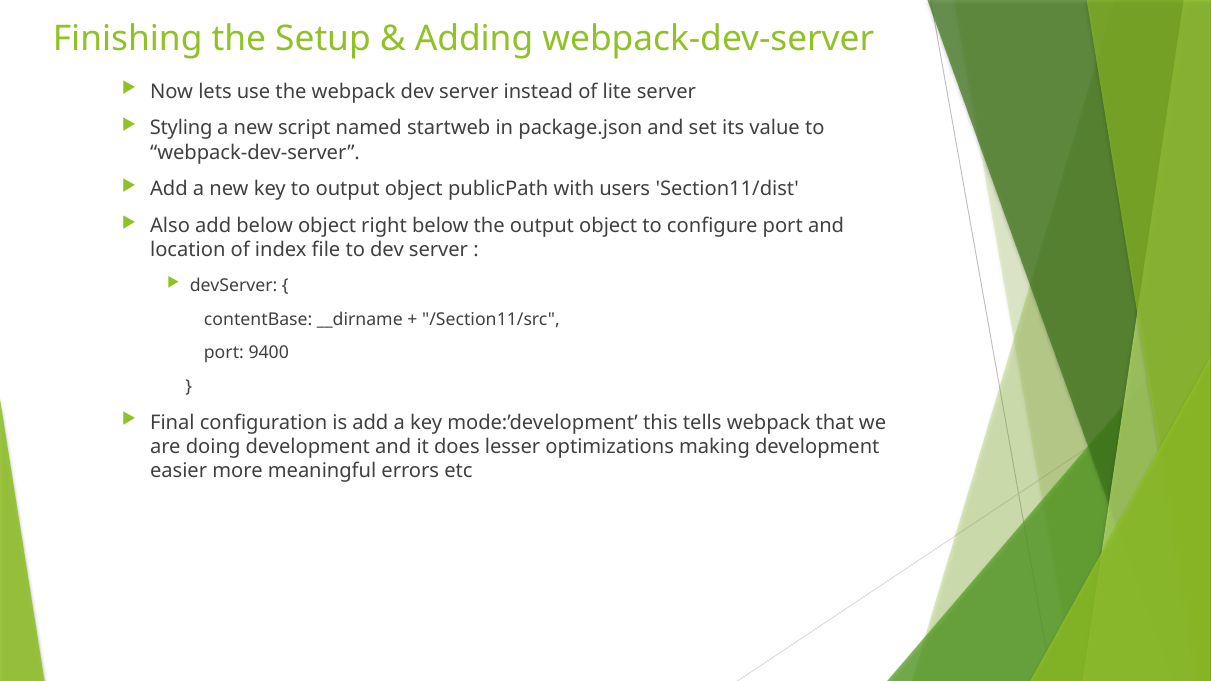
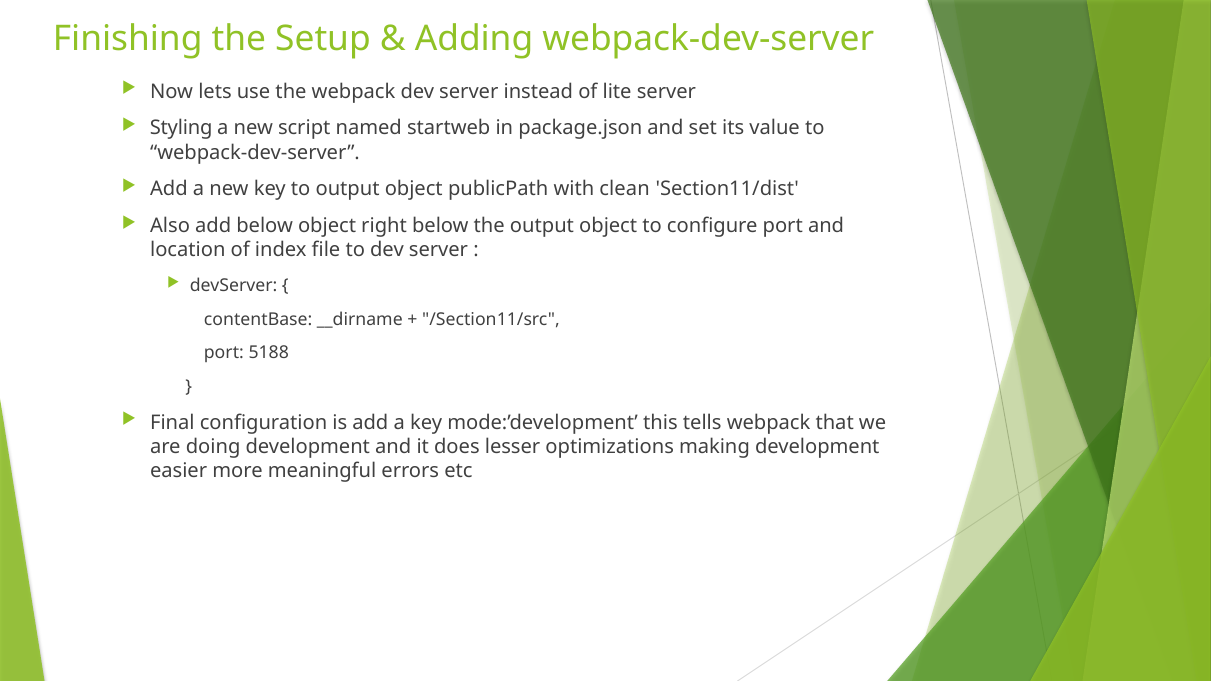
users: users -> clean
9400: 9400 -> 5188
